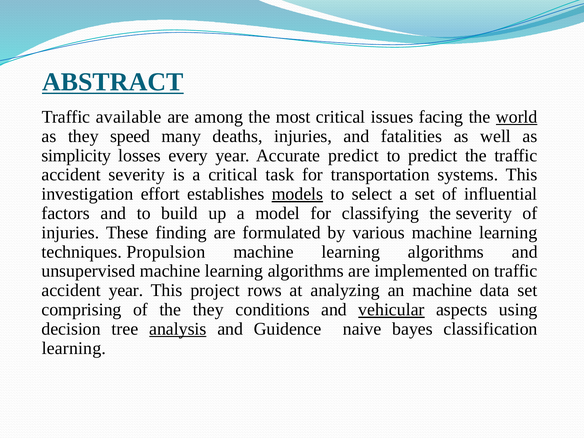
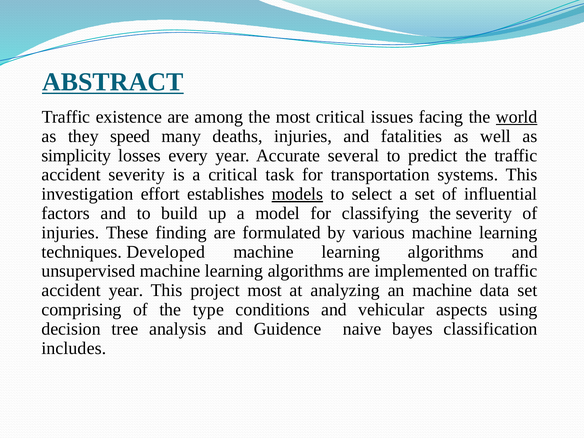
available: available -> existence
Accurate predict: predict -> several
Propulsion: Propulsion -> Developed
project rows: rows -> most
the they: they -> type
vehicular underline: present -> none
analysis underline: present -> none
learning at (74, 348): learning -> includes
